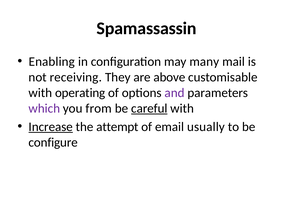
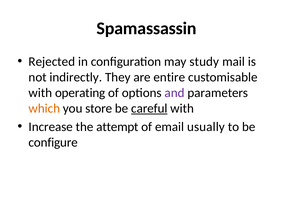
Enabling: Enabling -> Rejected
many: many -> study
receiving: receiving -> indirectly
above: above -> entire
which colour: purple -> orange
from: from -> store
Increase underline: present -> none
